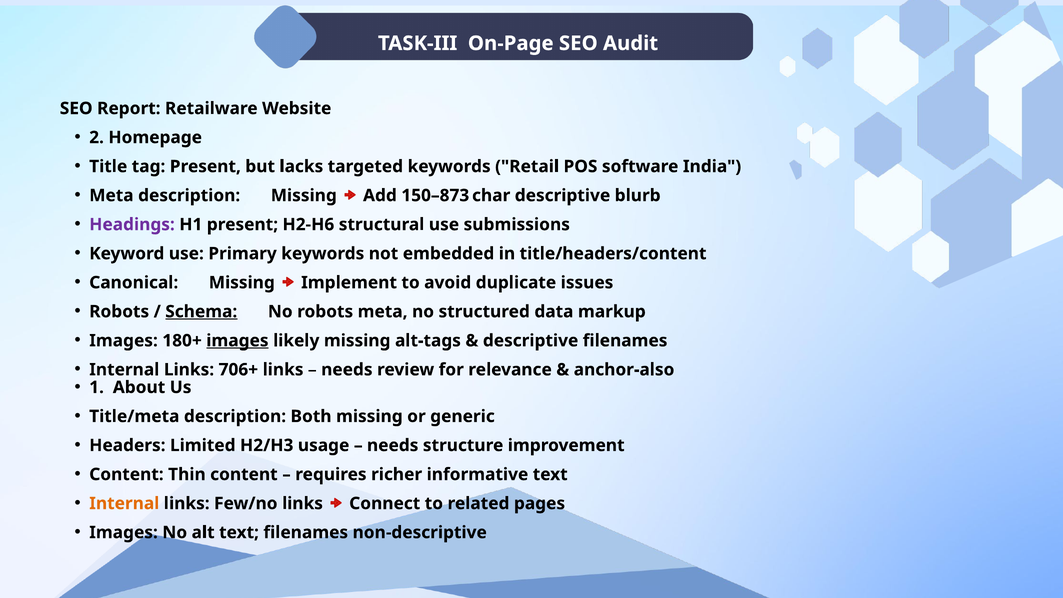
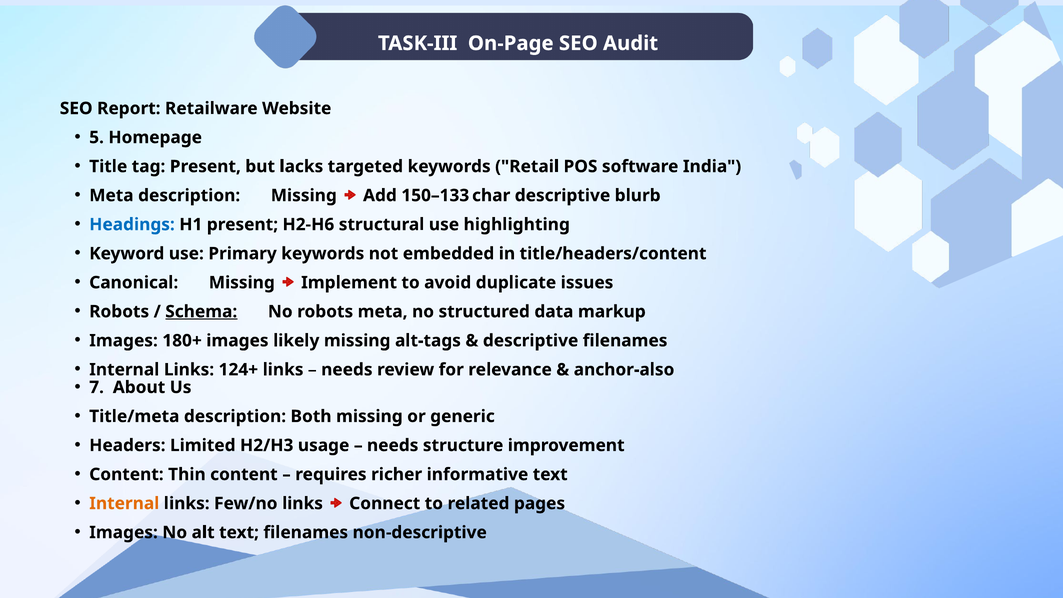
2: 2 -> 5
150–873: 150–873 -> 150–133
Headings colour: purple -> blue
submissions: submissions -> highlighting
images at (237, 341) underline: present -> none
706+: 706+ -> 124+
1: 1 -> 7
